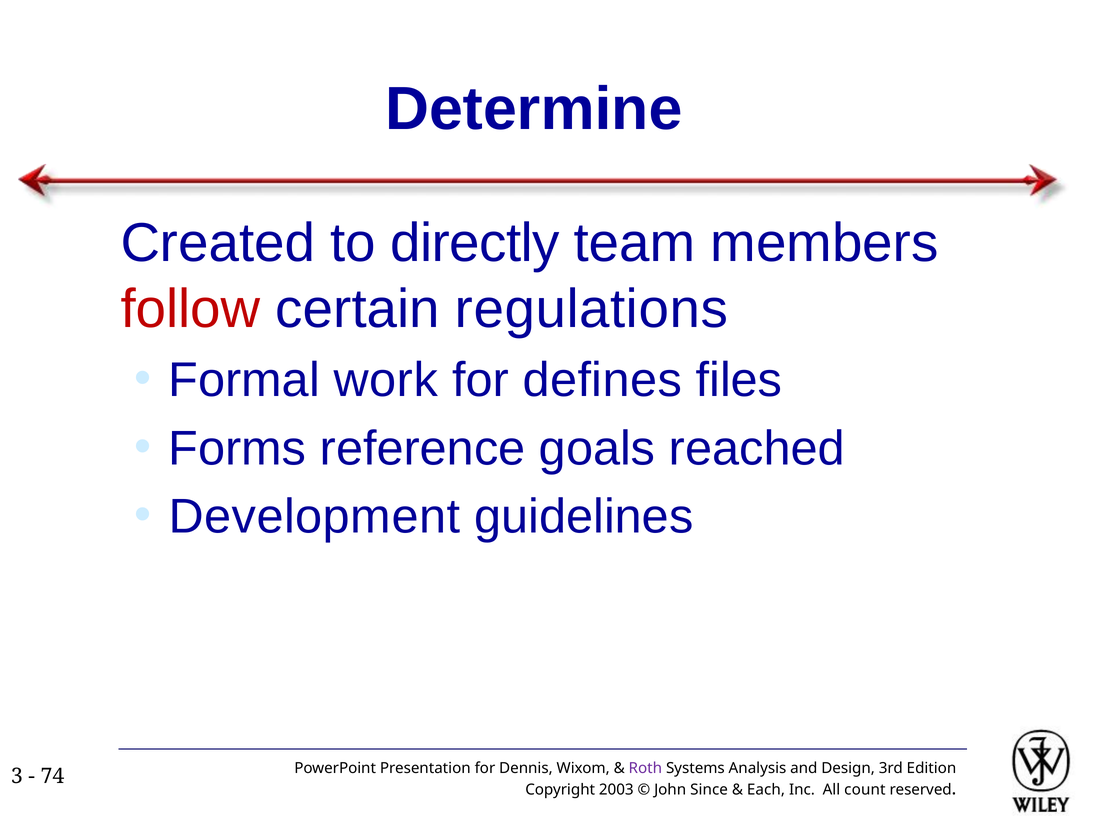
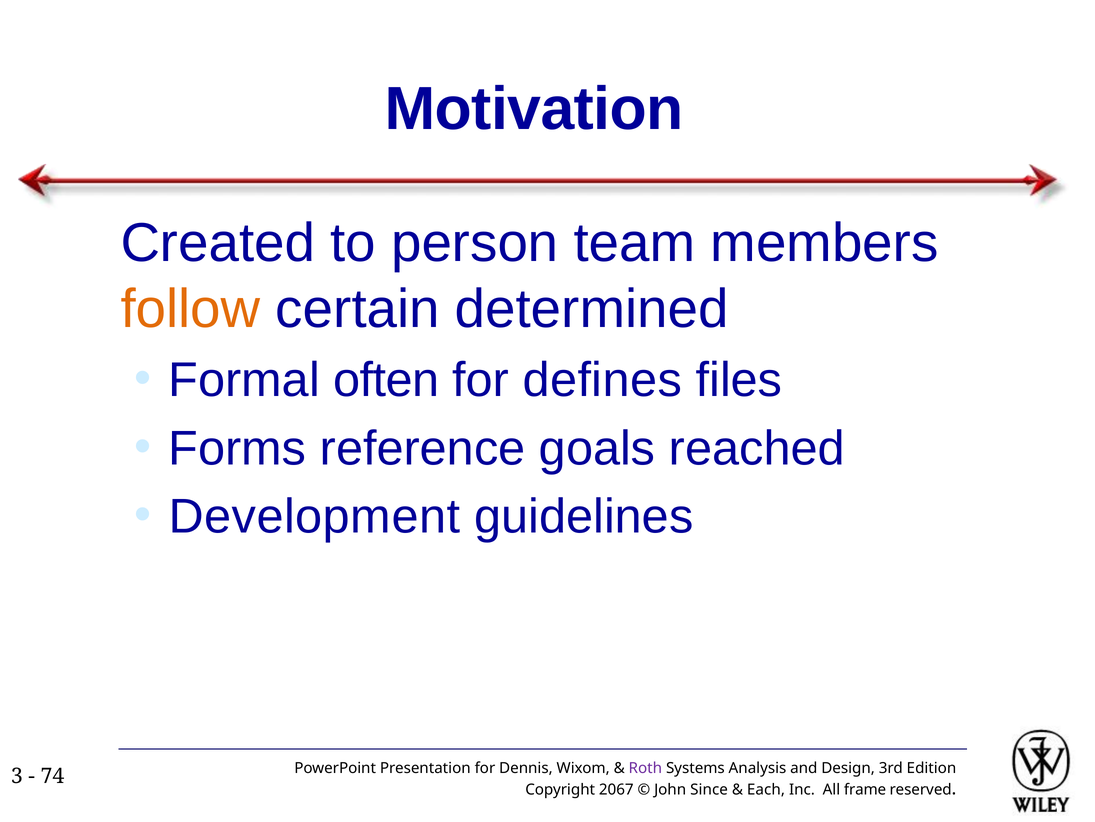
Determine: Determine -> Motivation
directly: directly -> person
follow colour: red -> orange
regulations: regulations -> determined
work: work -> often
2003: 2003 -> 2067
count: count -> frame
